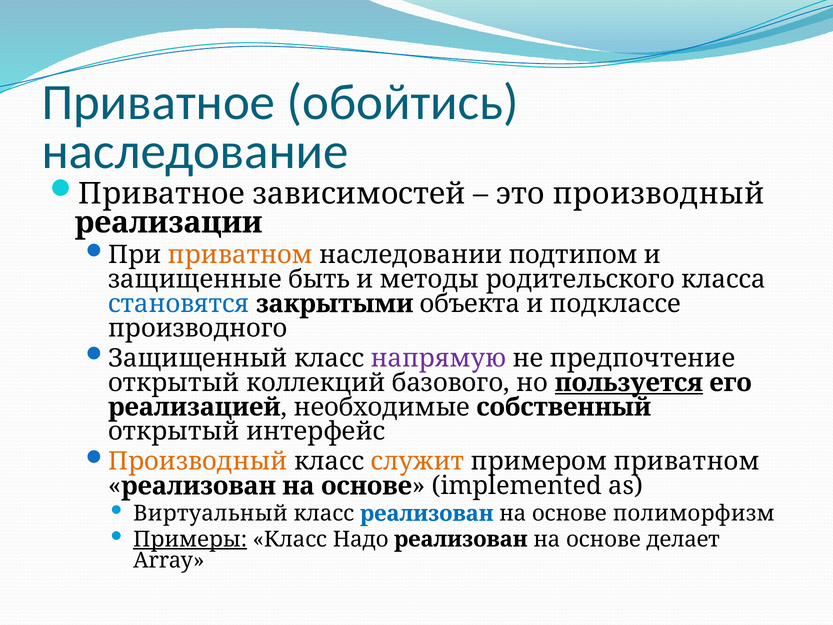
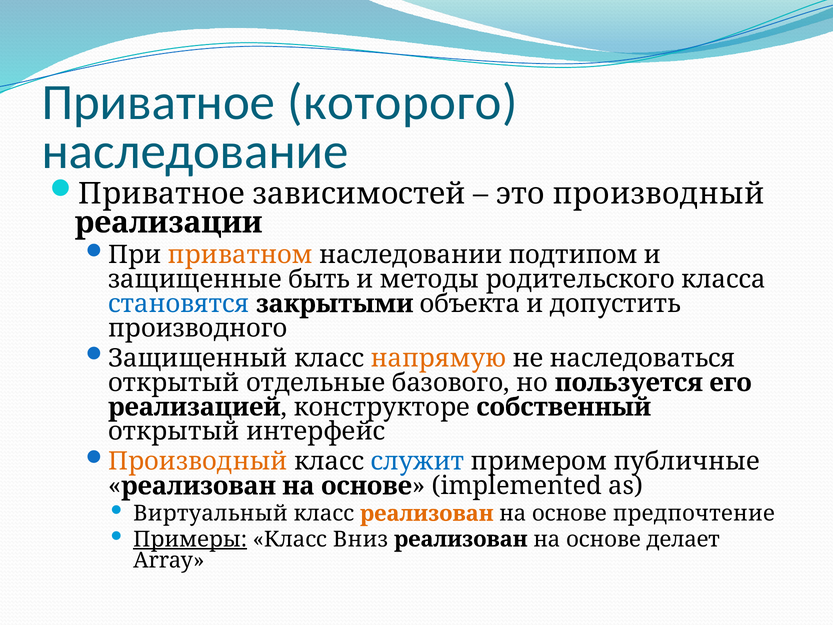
обойтись: обойтись -> которого
подклассе: подклассе -> допустить
напрямую colour: purple -> orange
предпочтение: предпочтение -> наследоваться
коллекций: коллекций -> отдельные
пользуется underline: present -> none
необходимые: необходимые -> конструкторе
служит colour: orange -> blue
примером приватном: приватном -> публичные
реализован at (427, 513) colour: blue -> orange
полиморфизм: полиморфизм -> предпочтение
Надо: Надо -> Вниз
